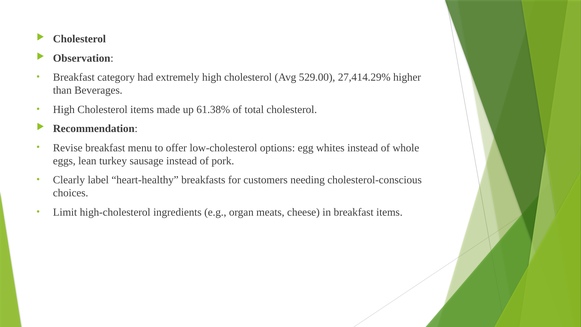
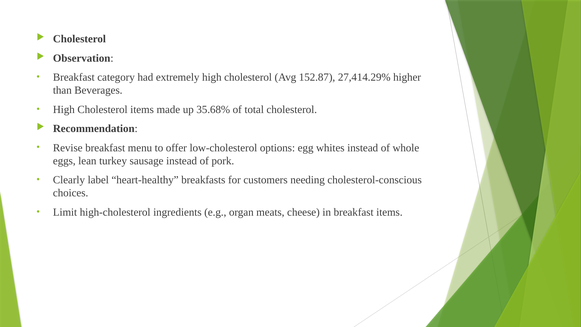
529.00: 529.00 -> 152.87
61.38%: 61.38% -> 35.68%
